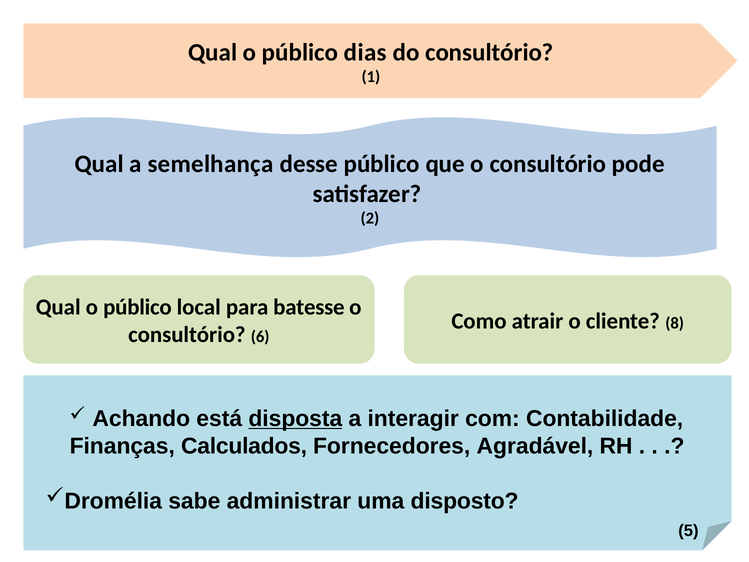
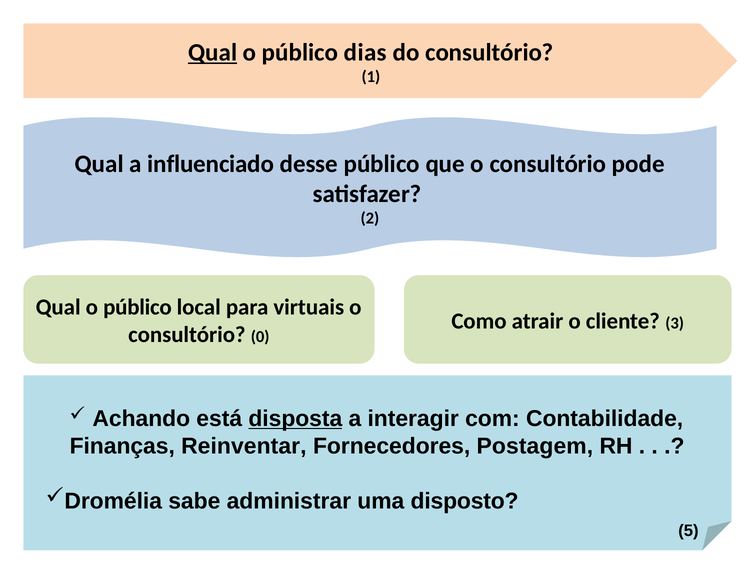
Qual at (213, 53) underline: none -> present
semelhança: semelhança -> influenciado
batesse: batesse -> virtuais
8: 8 -> 3
6: 6 -> 0
Calculados: Calculados -> Reinventar
Agradável: Agradável -> Postagem
